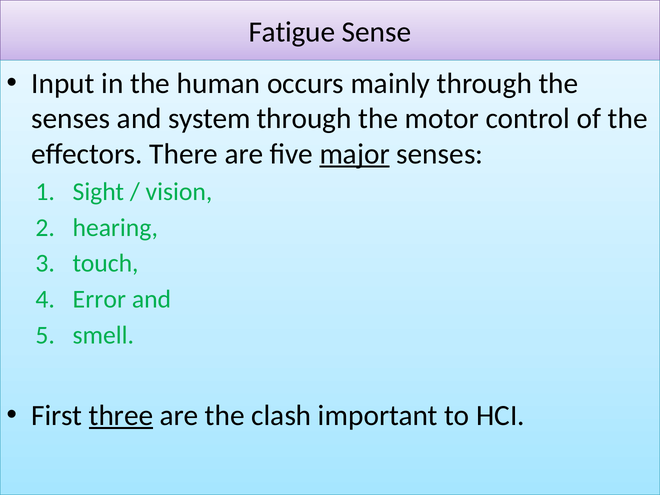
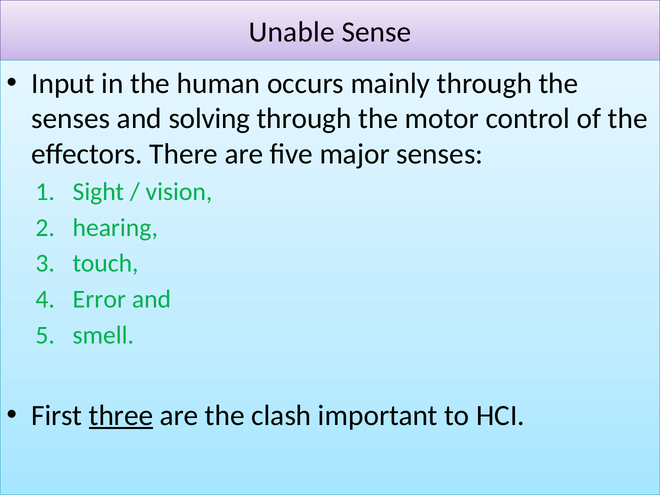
Fatigue: Fatigue -> Unable
system: system -> solving
major underline: present -> none
